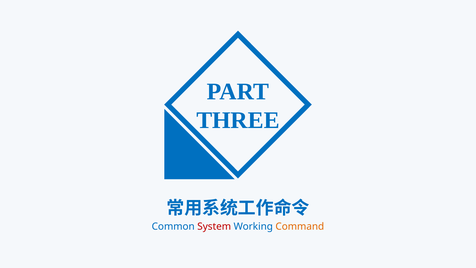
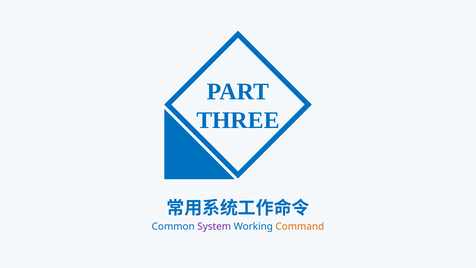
System colour: red -> purple
